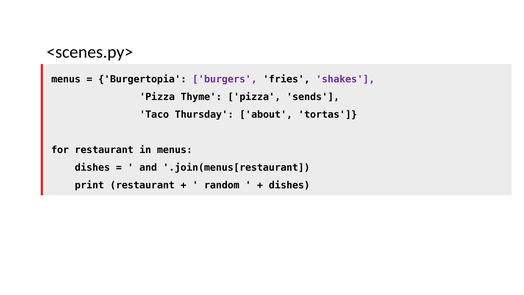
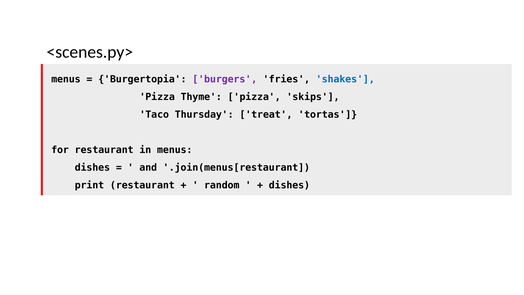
shakes colour: purple -> blue
sends: sends -> skips
about: about -> treat
